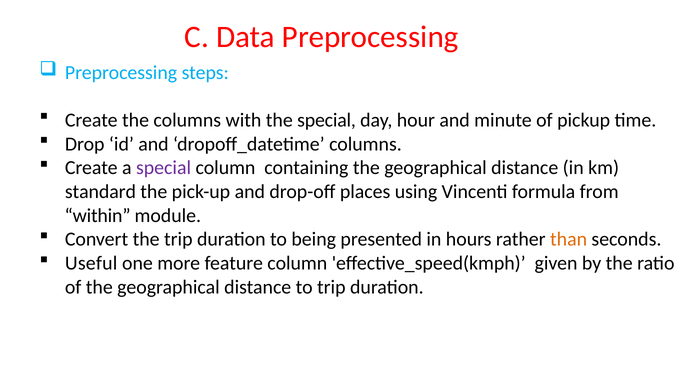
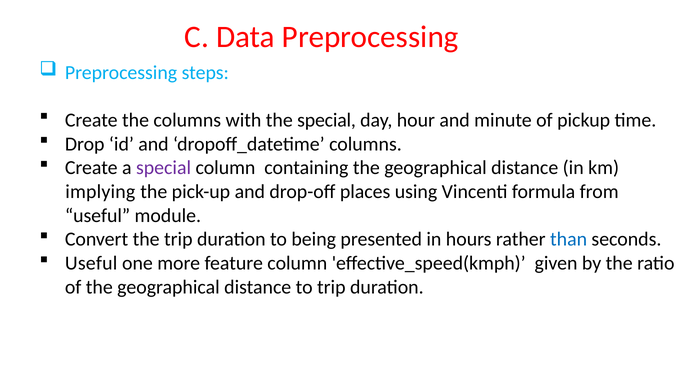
standard: standard -> implying
within at (98, 216): within -> useful
than colour: orange -> blue
